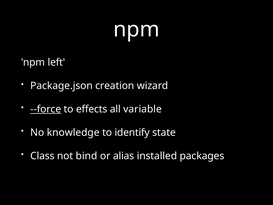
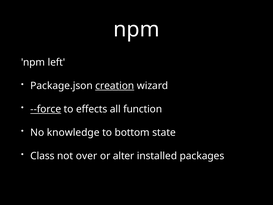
creation underline: none -> present
variable: variable -> function
identify: identify -> bottom
bind: bind -> over
alias: alias -> alter
